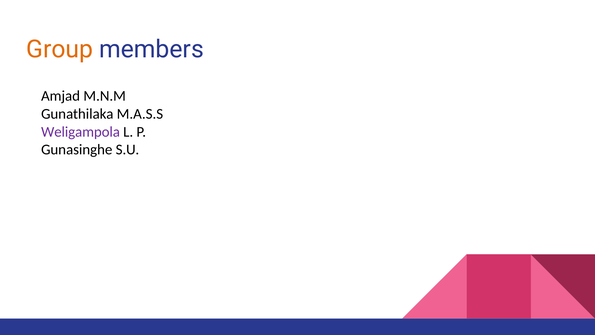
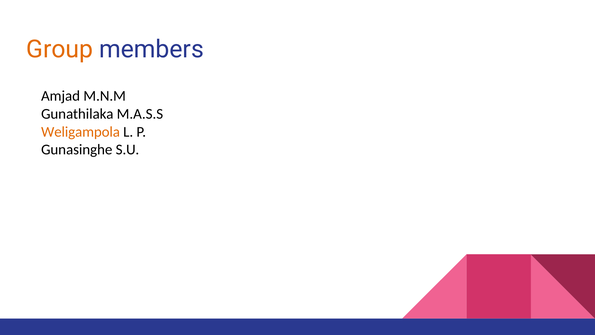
Weligampola colour: purple -> orange
